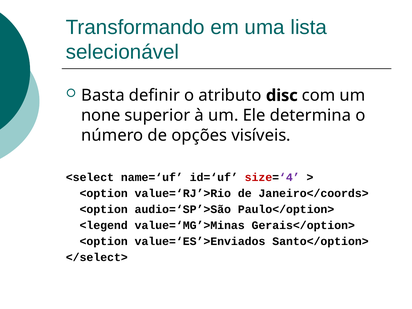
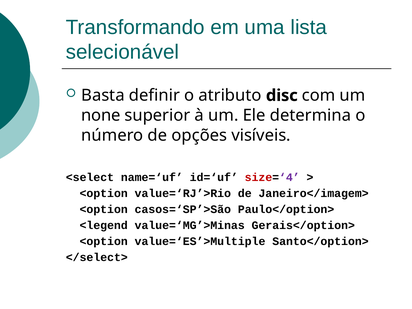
Janeiro</coords>: Janeiro</coords> -> Janeiro</imagem>
audio=‘SP’>São: audio=‘SP’>São -> casos=‘SP’>São
value=‘ES’>Enviados: value=‘ES’>Enviados -> value=‘ES’>Multiple
